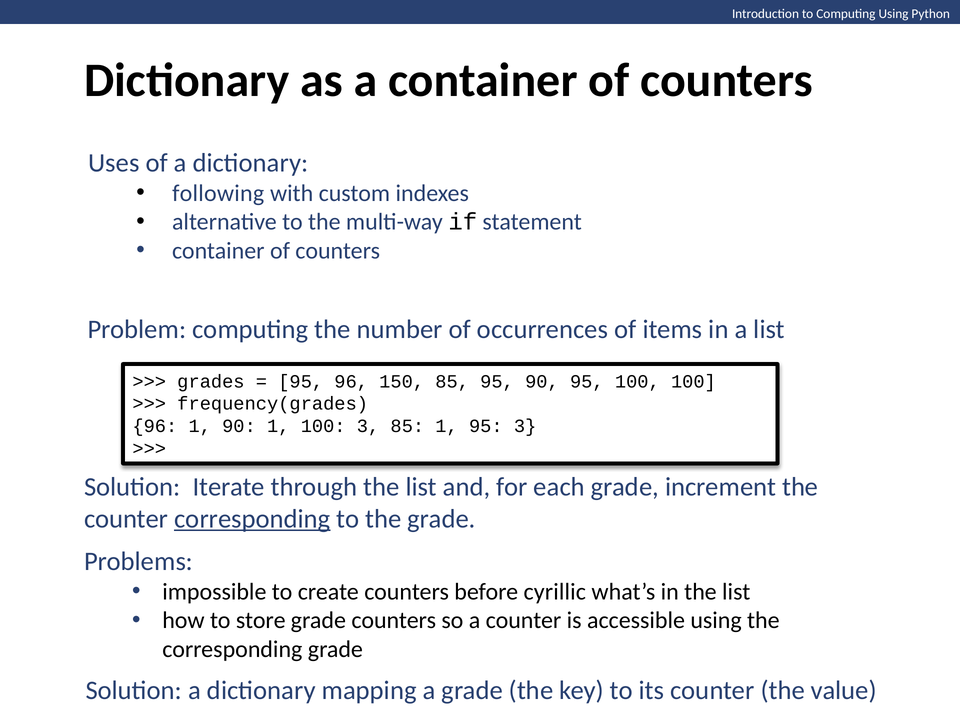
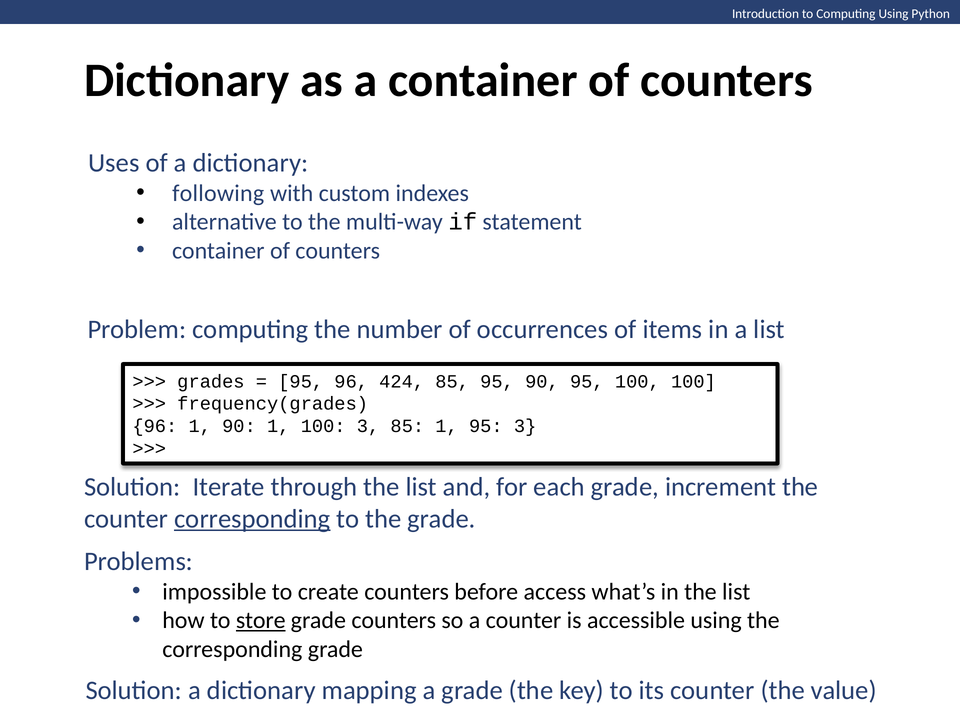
150: 150 -> 424
cyrillic: cyrillic -> access
store underline: none -> present
